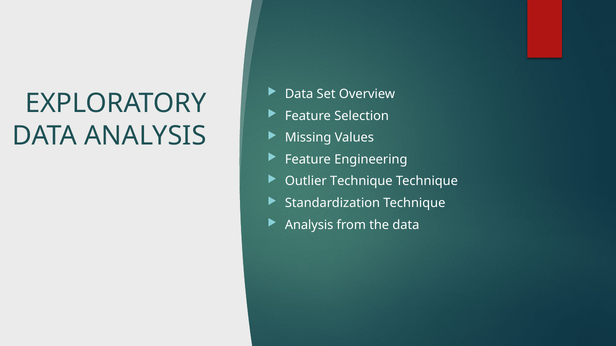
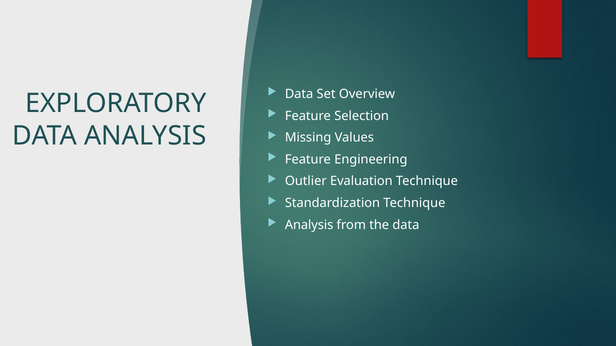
Outlier Technique: Technique -> Evaluation
